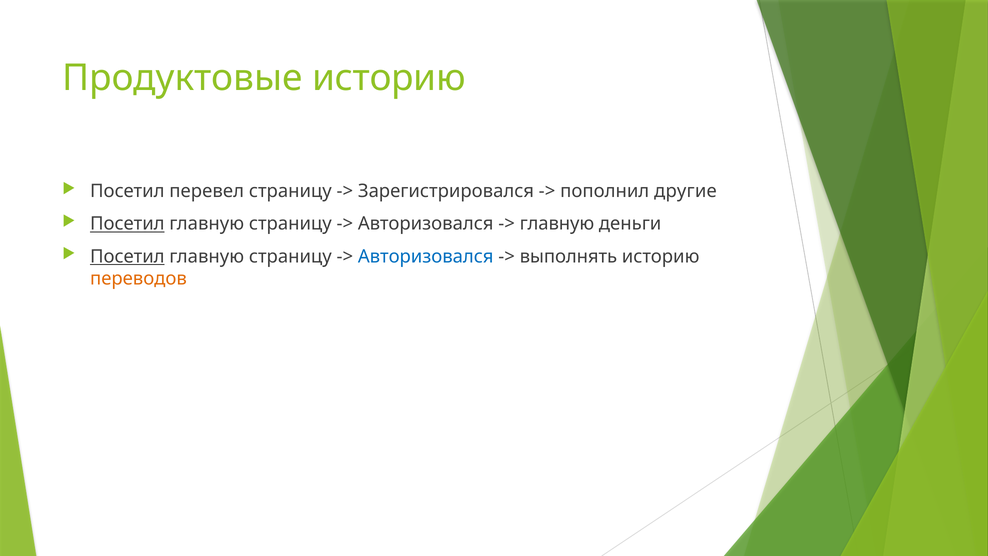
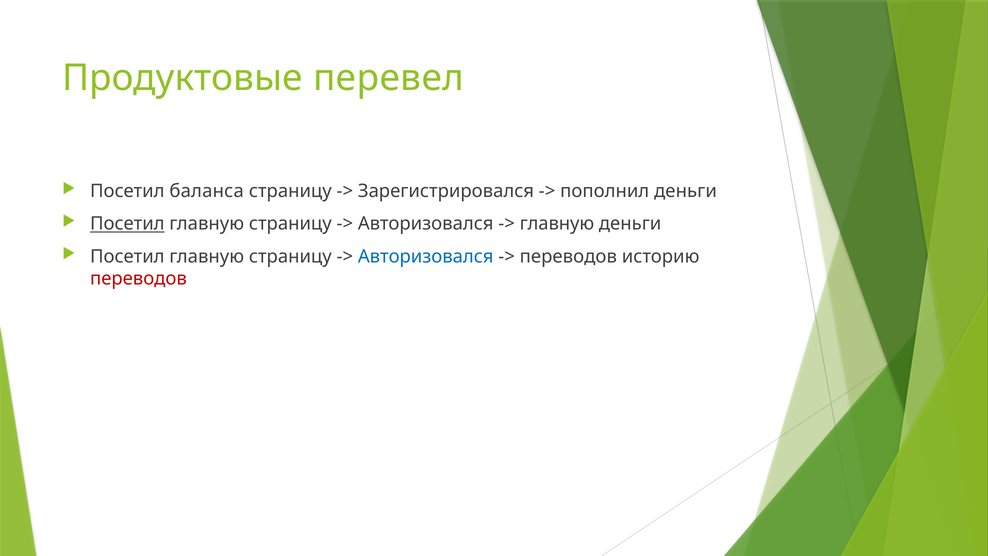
Продуктовые историю: историю -> перевел
перевел: перевел -> баланса
пополнил другие: другие -> деньги
Посетил at (127, 256) underline: present -> none
выполнять at (568, 256): выполнять -> переводов
переводов at (138, 278) colour: orange -> red
